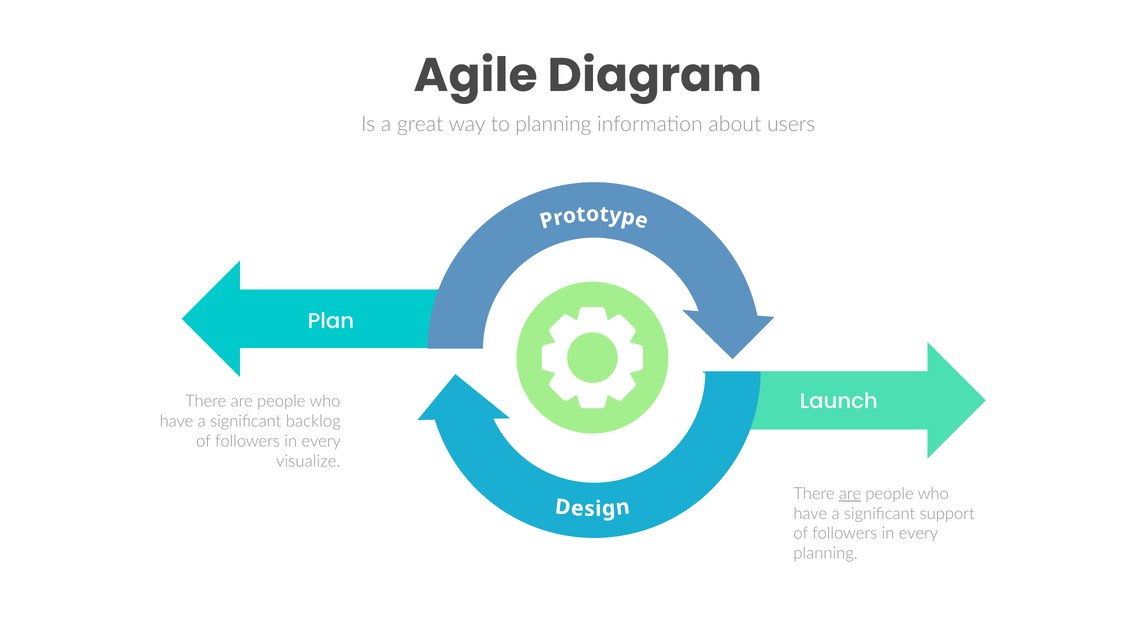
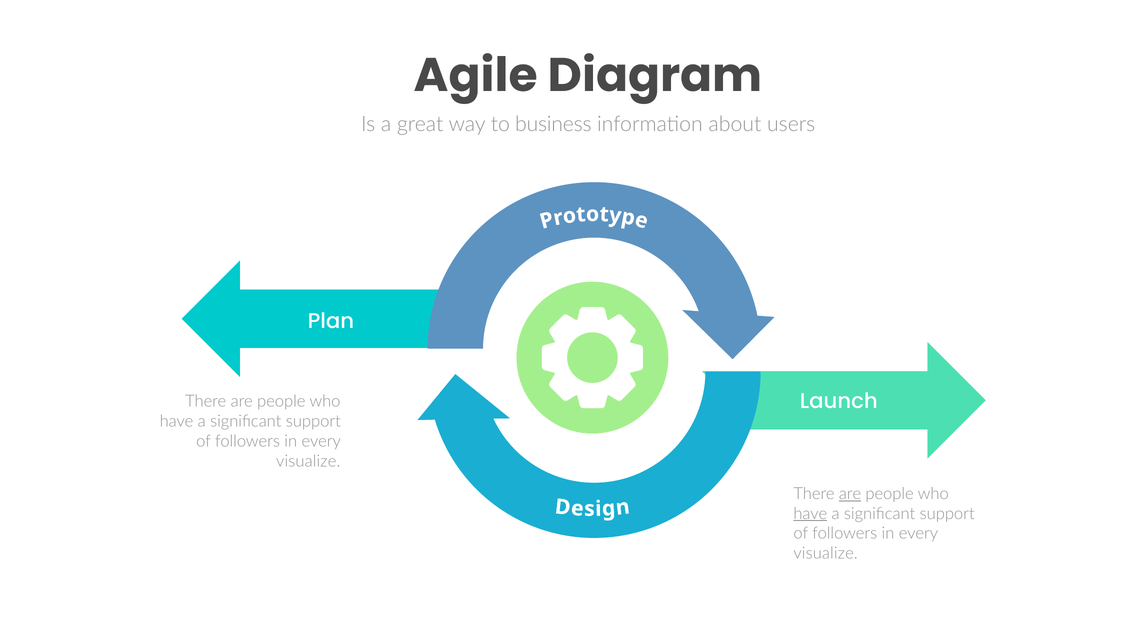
to planning: planning -> business
backlog at (313, 421): backlog -> support
have at (810, 514) underline: none -> present
planning at (826, 553): planning -> visualize
